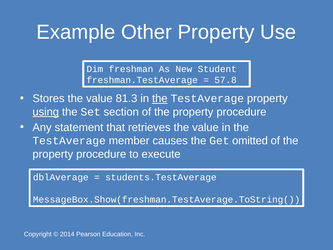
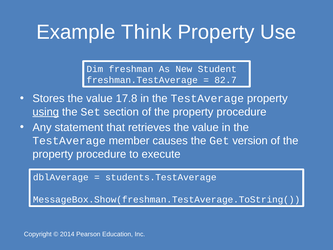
Other: Other -> Think
57.8: 57.8 -> 82.7
81.3: 81.3 -> 17.8
the at (160, 98) underline: present -> none
omitted: omitted -> version
